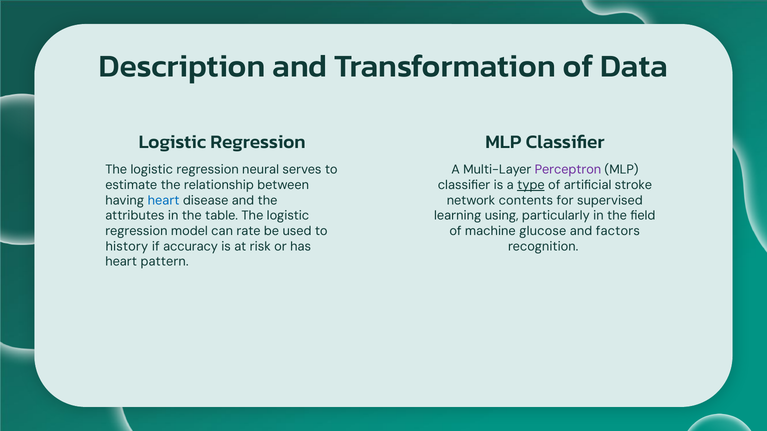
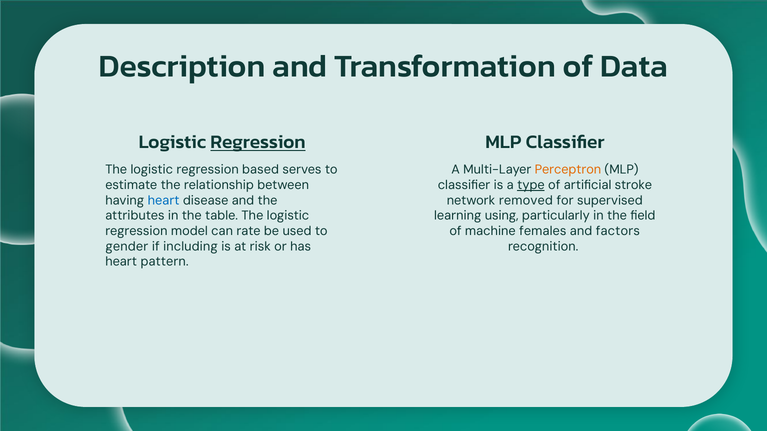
Regression at (258, 142) underline: none -> present
neural: neural -> based
Perceptron colour: purple -> orange
contents: contents -> removed
glucose: glucose -> females
history: history -> gender
accuracy: accuracy -> including
